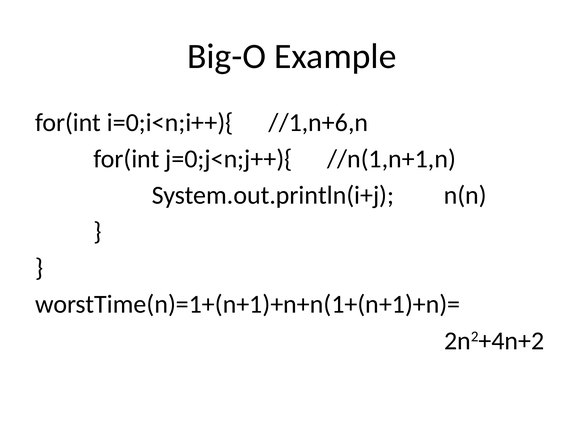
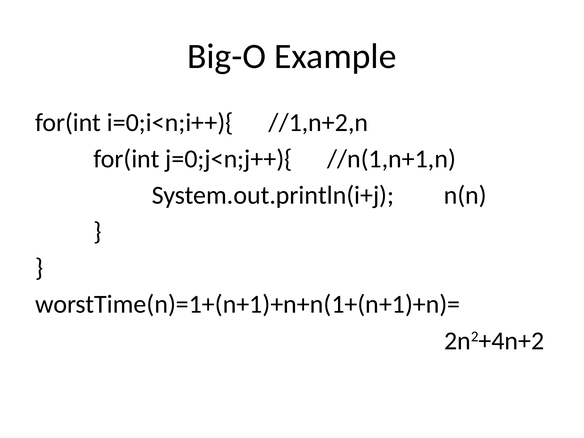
//1,n+6,n: //1,n+6,n -> //1,n+2,n
